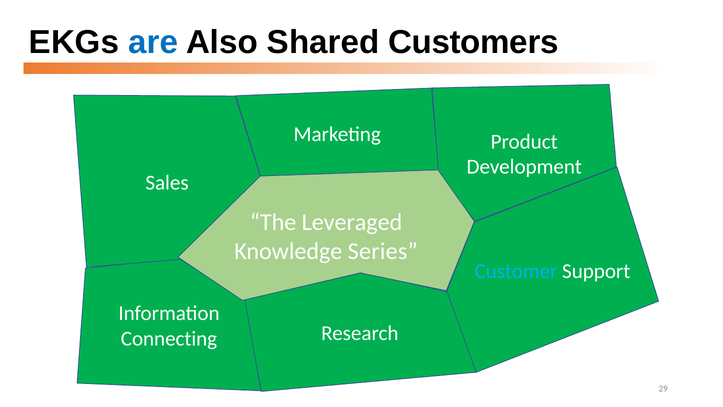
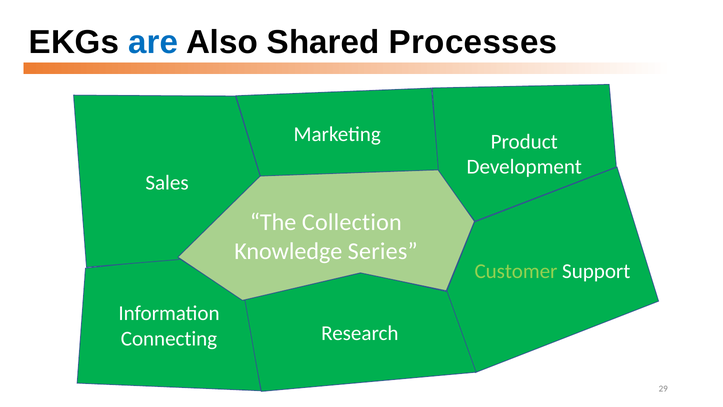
Customers: Customers -> Processes
Leveraged: Leveraged -> Collection
Customer colour: light blue -> light green
